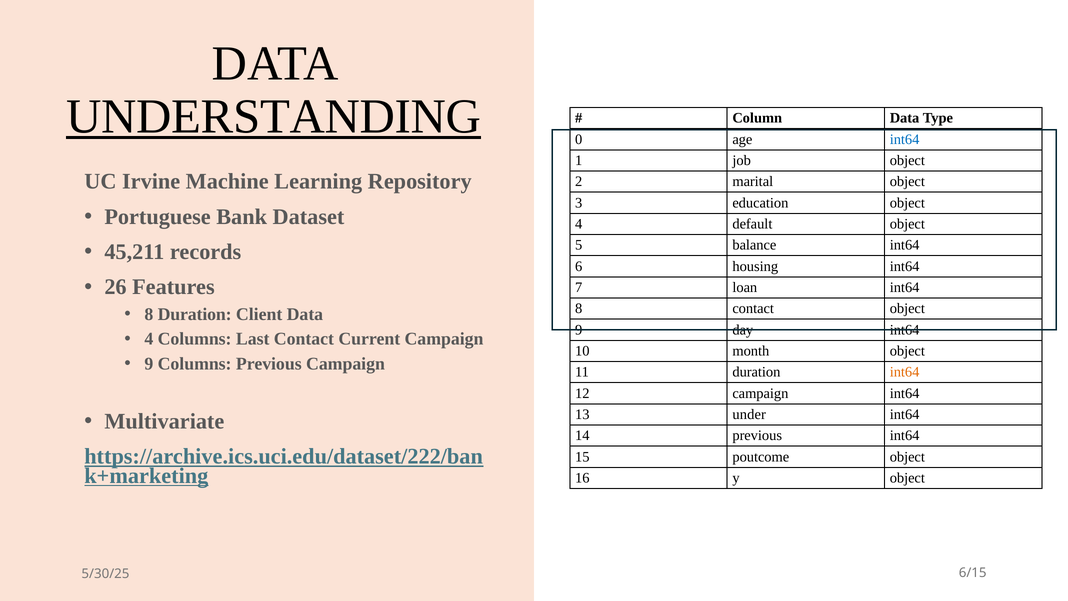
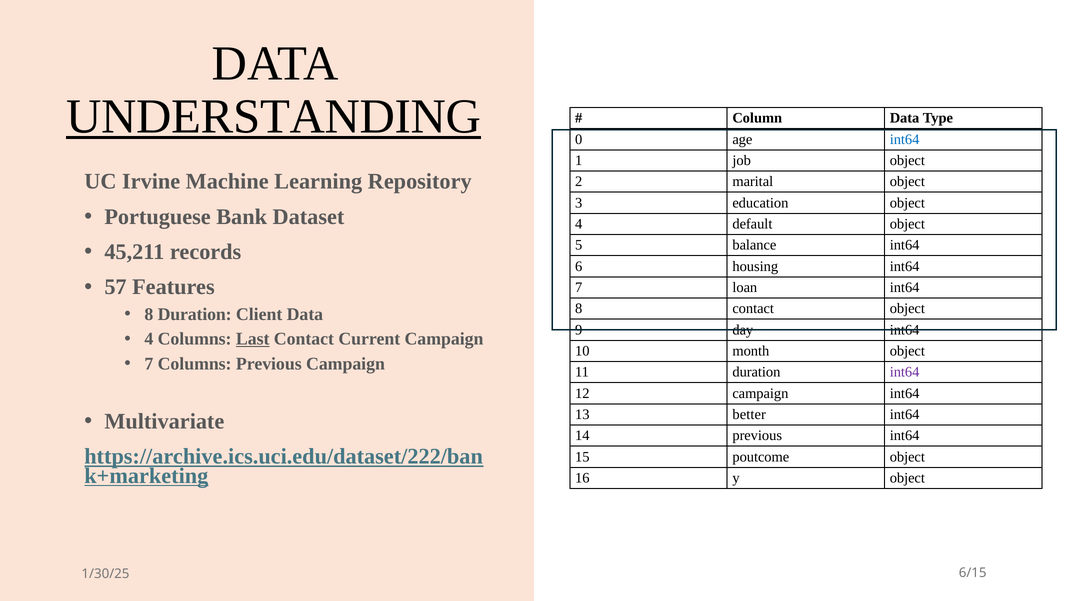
26: 26 -> 57
Last underline: none -> present
9 at (149, 364): 9 -> 7
int64 at (905, 372) colour: orange -> purple
under: under -> better
5/30/25: 5/30/25 -> 1/30/25
